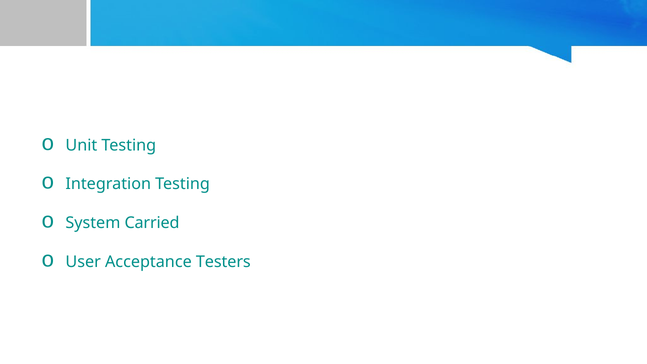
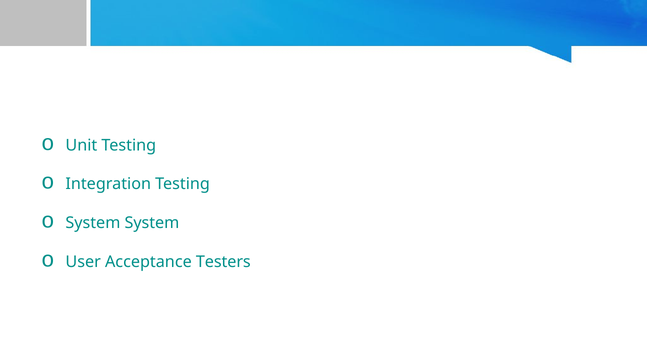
System Carried: Carried -> System
